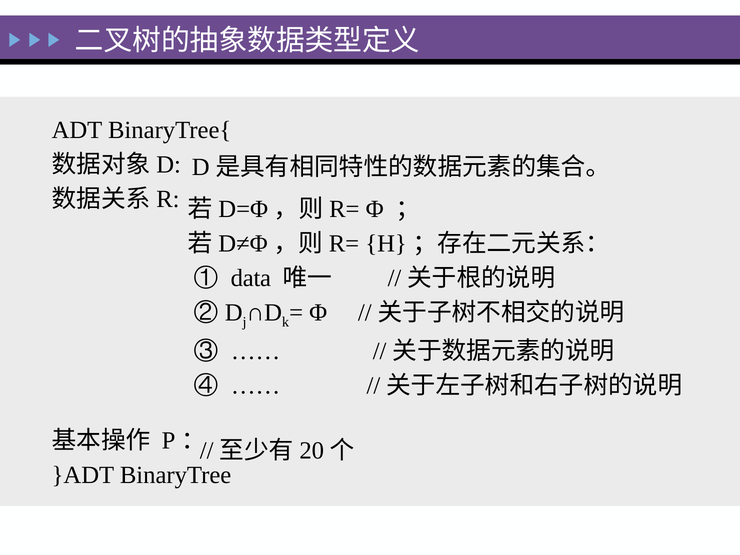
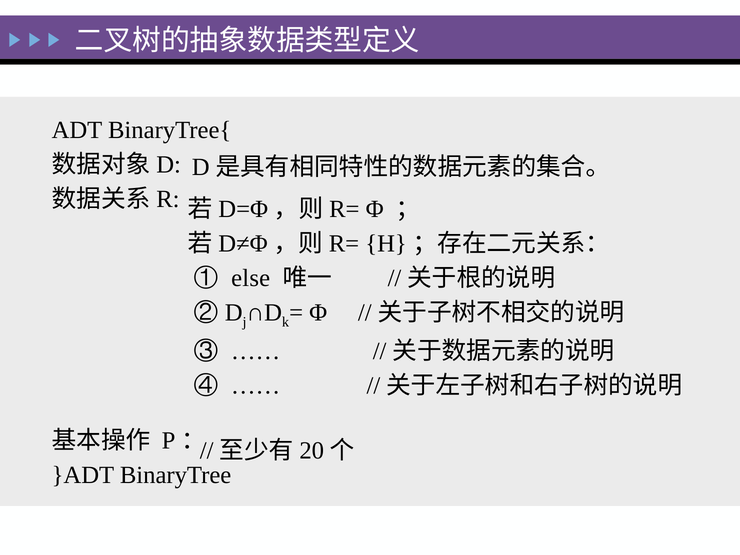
data: data -> else
